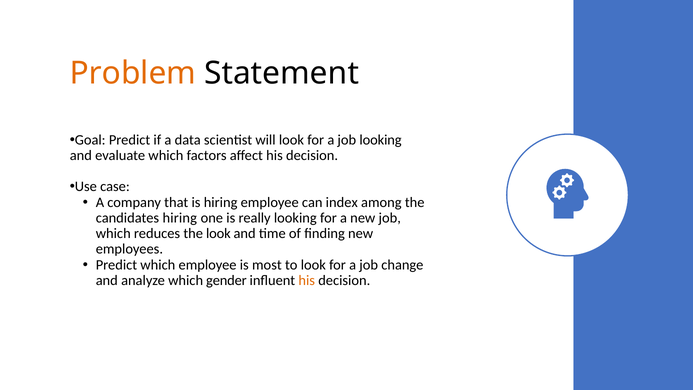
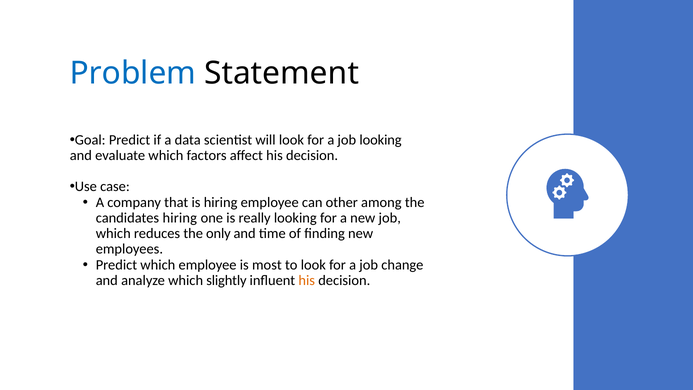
Problem colour: orange -> blue
index: index -> other
the look: look -> only
gender: gender -> slightly
